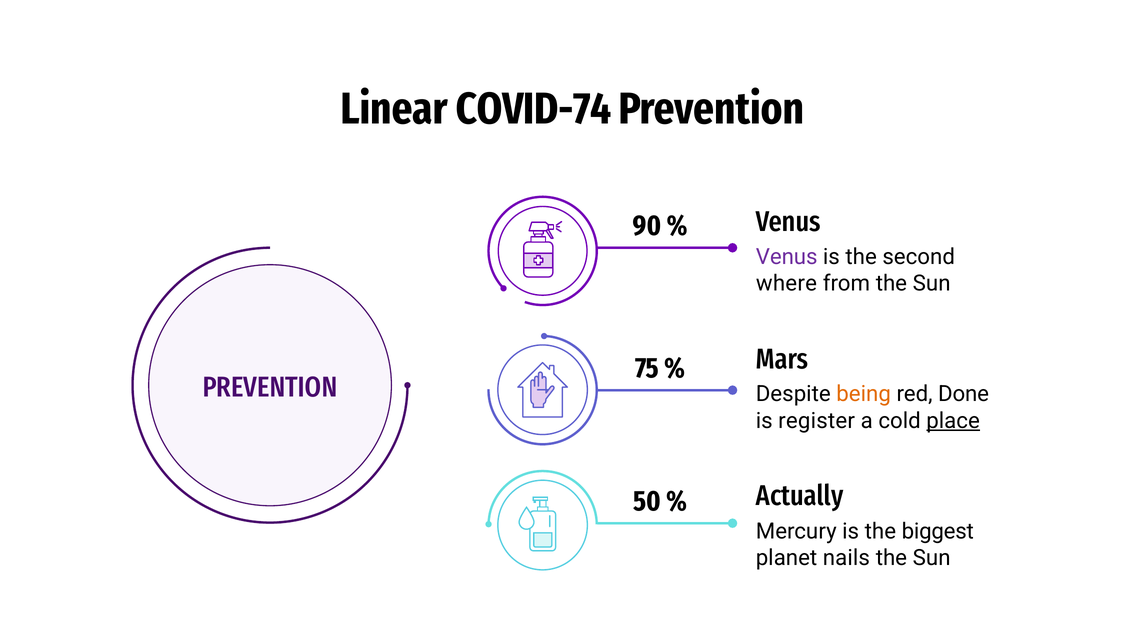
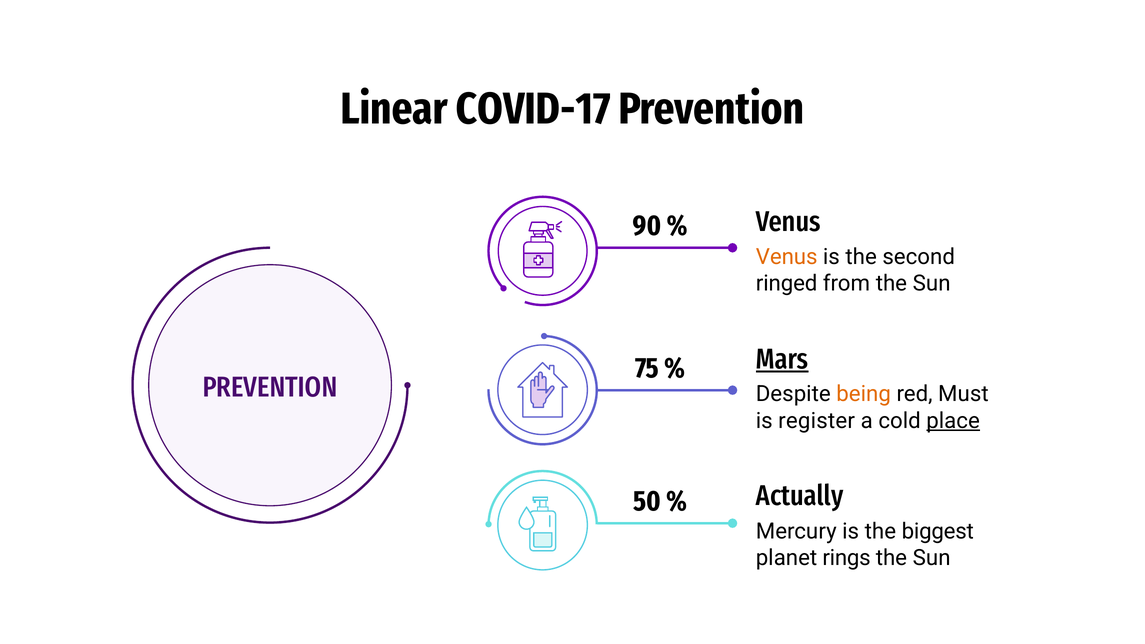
COVID-74: COVID-74 -> COVID-17
Venus at (787, 257) colour: purple -> orange
where: where -> ringed
Mars underline: none -> present
Done: Done -> Must
nails: nails -> rings
